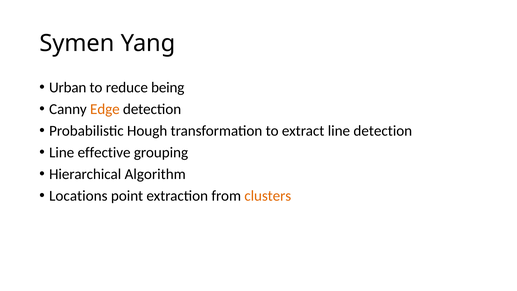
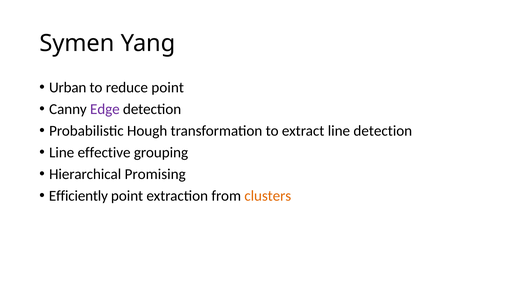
reduce being: being -> point
Edge colour: orange -> purple
Algorithm: Algorithm -> Promising
Locations: Locations -> Efficiently
